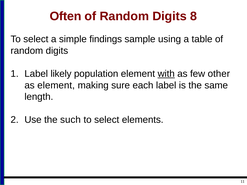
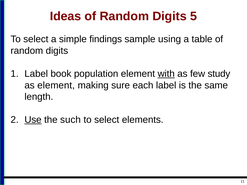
Often: Often -> Ideas
8: 8 -> 5
likely: likely -> book
other: other -> study
Use underline: none -> present
